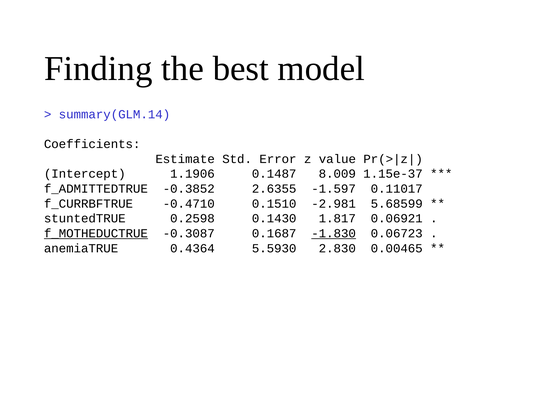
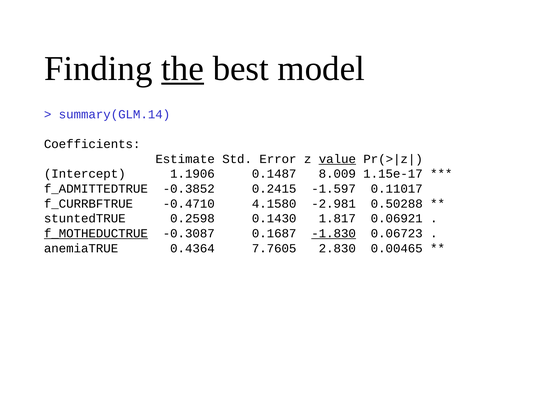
the underline: none -> present
value underline: none -> present
1.15e-37: 1.15e-37 -> 1.15e-17
2.6355: 2.6355 -> 0.2415
0.1510: 0.1510 -> 4.1580
5.68599: 5.68599 -> 0.50288
5.5930: 5.5930 -> 7.7605
